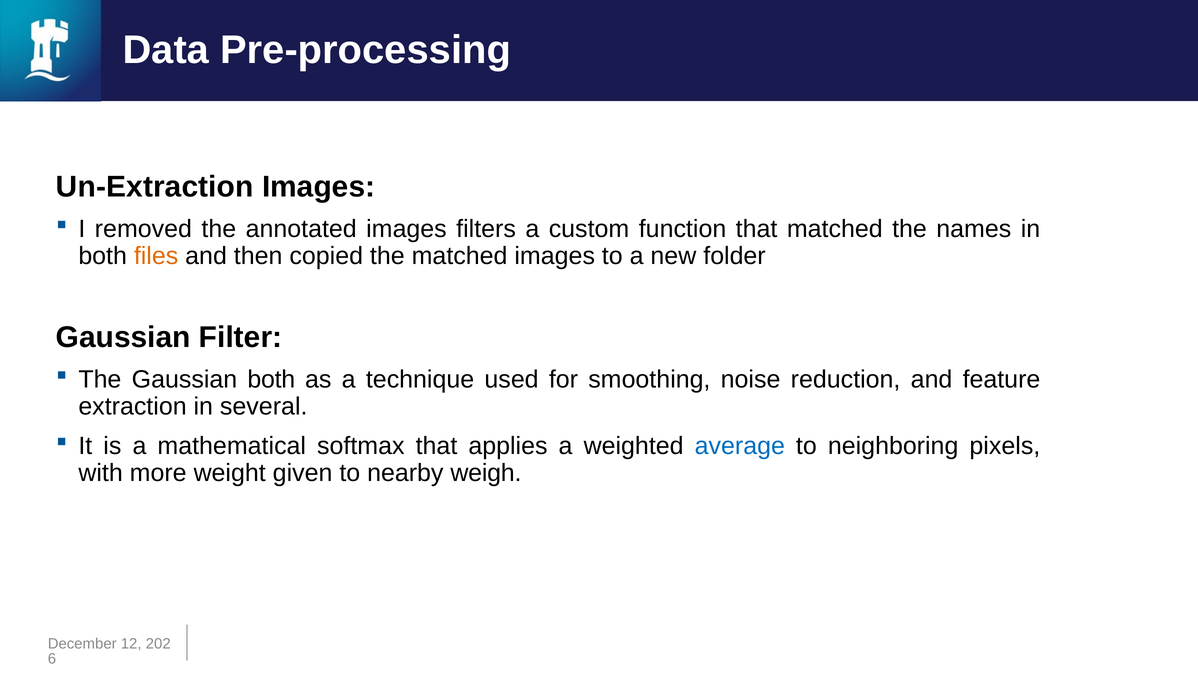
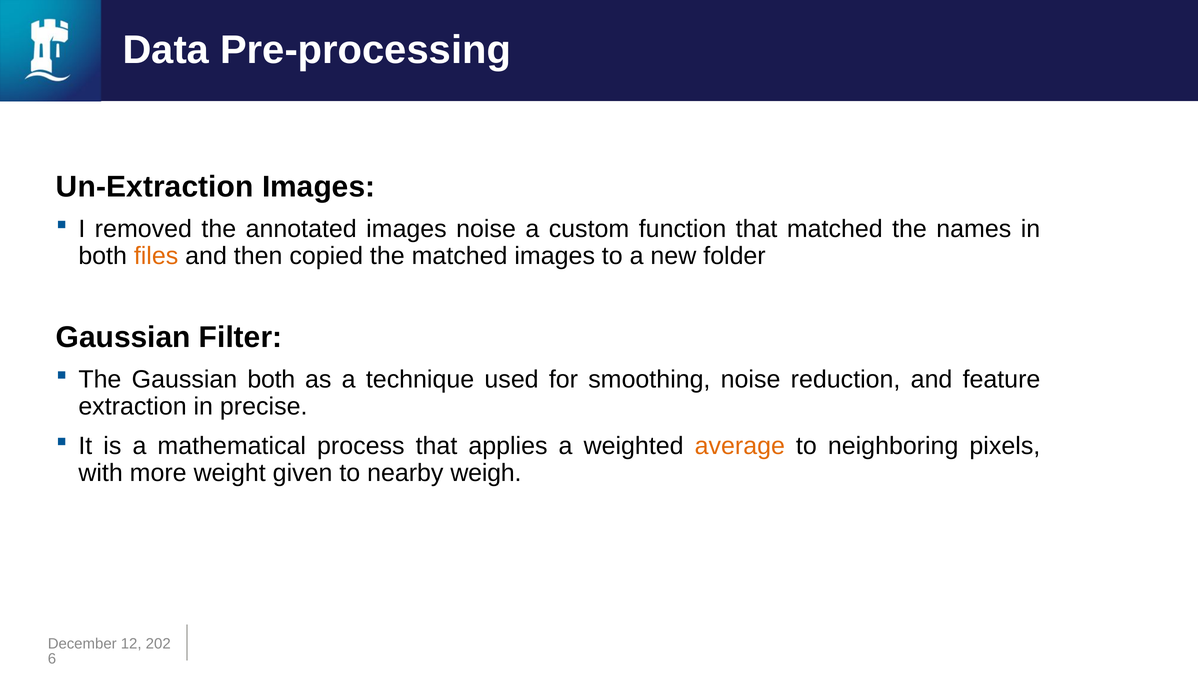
images filters: filters -> noise
several: several -> precise
softmax: softmax -> process
average colour: blue -> orange
